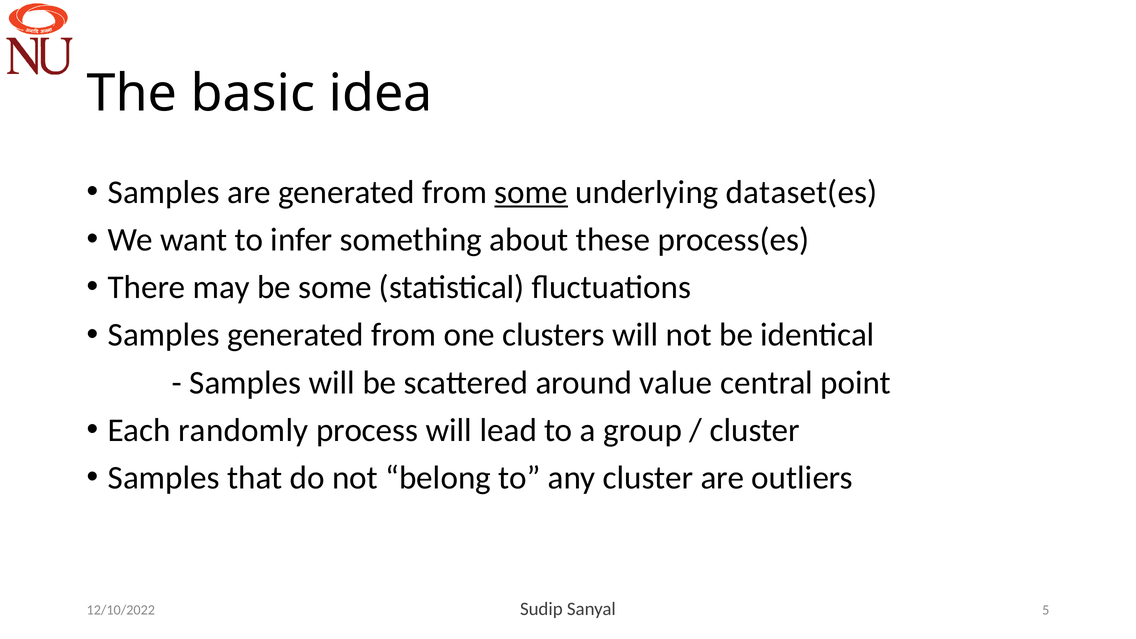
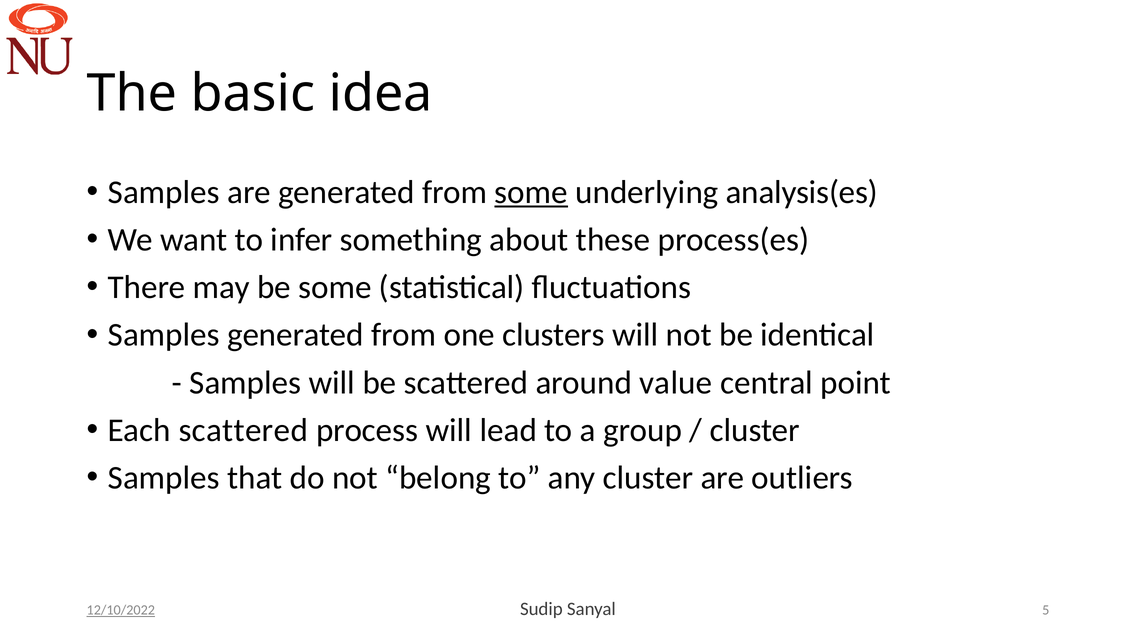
dataset(es: dataset(es -> analysis(es
Each randomly: randomly -> scattered
12/10/2022 underline: none -> present
